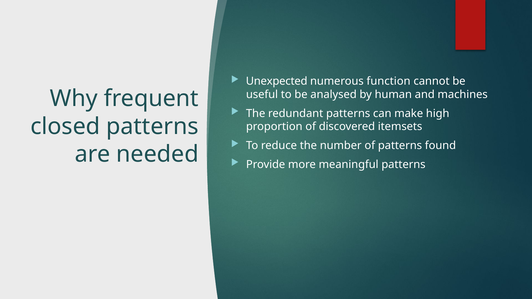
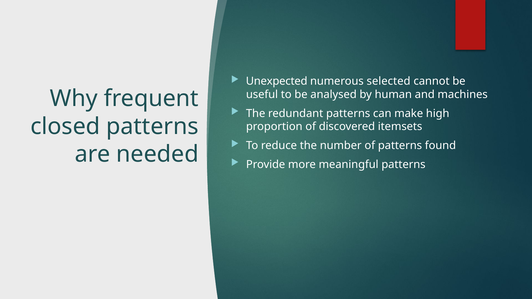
function: function -> selected
